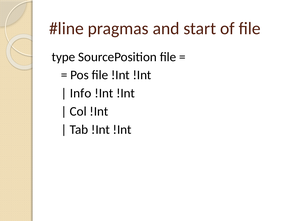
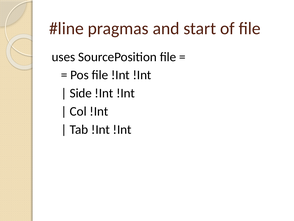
type: type -> uses
Info: Info -> Side
